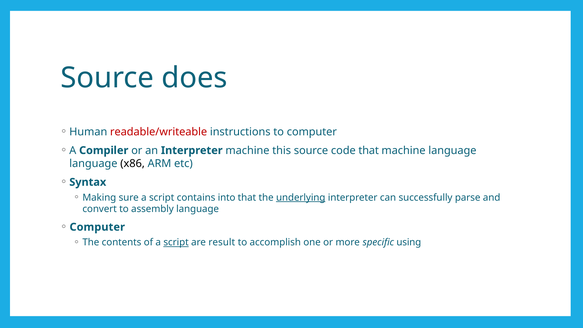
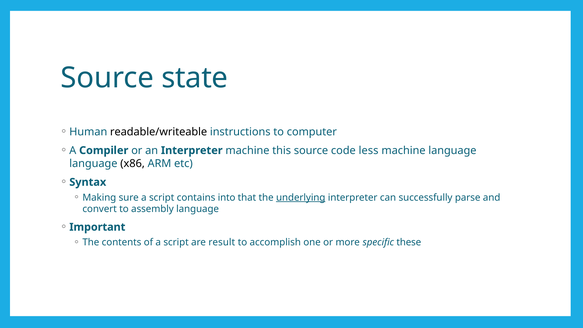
does: does -> state
readable/writeable colour: red -> black
code that: that -> less
Computer at (97, 227): Computer -> Important
script at (176, 242) underline: present -> none
using: using -> these
